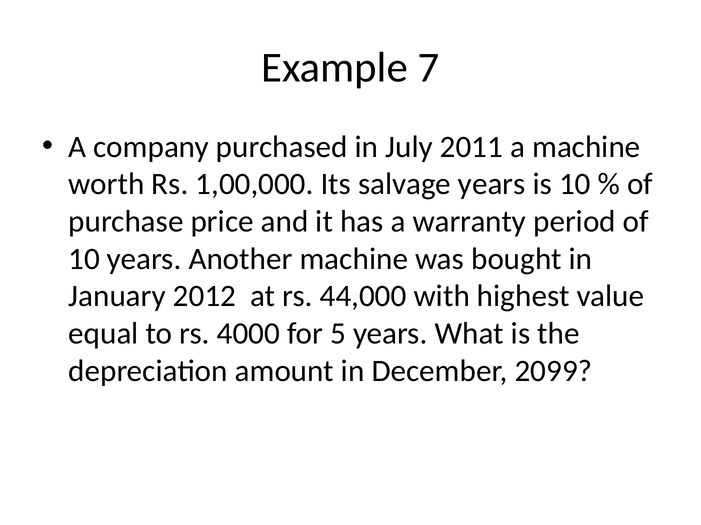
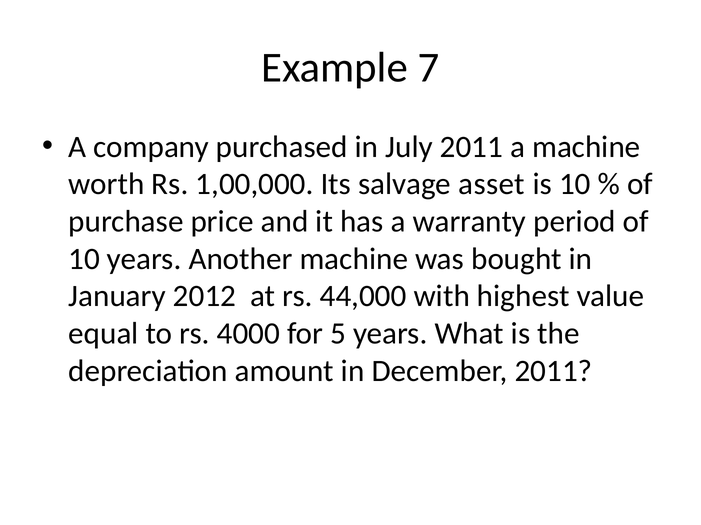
salvage years: years -> asset
December 2099: 2099 -> 2011
